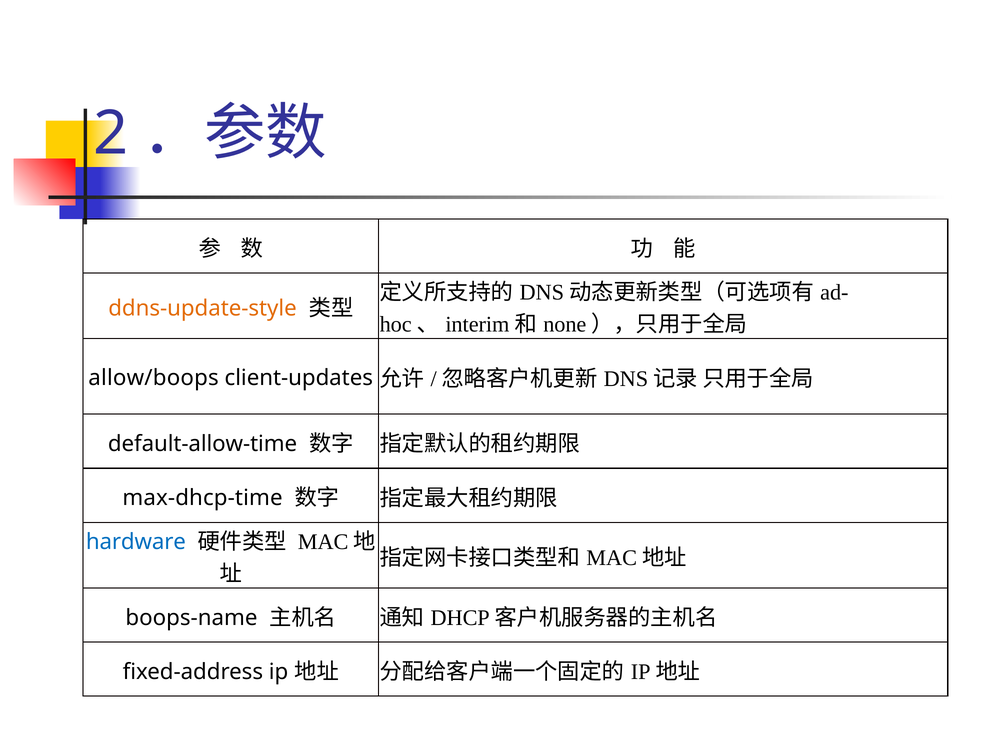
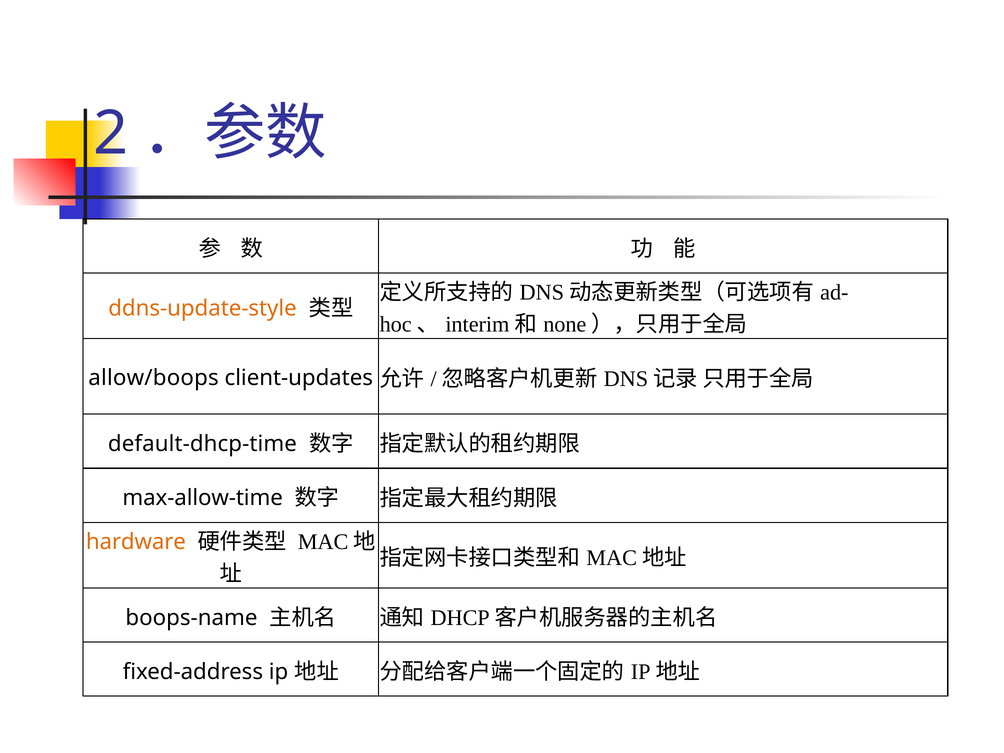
default-allow-time: default-allow-time -> default-dhcp-time
max-dhcp-time: max-dhcp-time -> max-allow-time
hardware colour: blue -> orange
